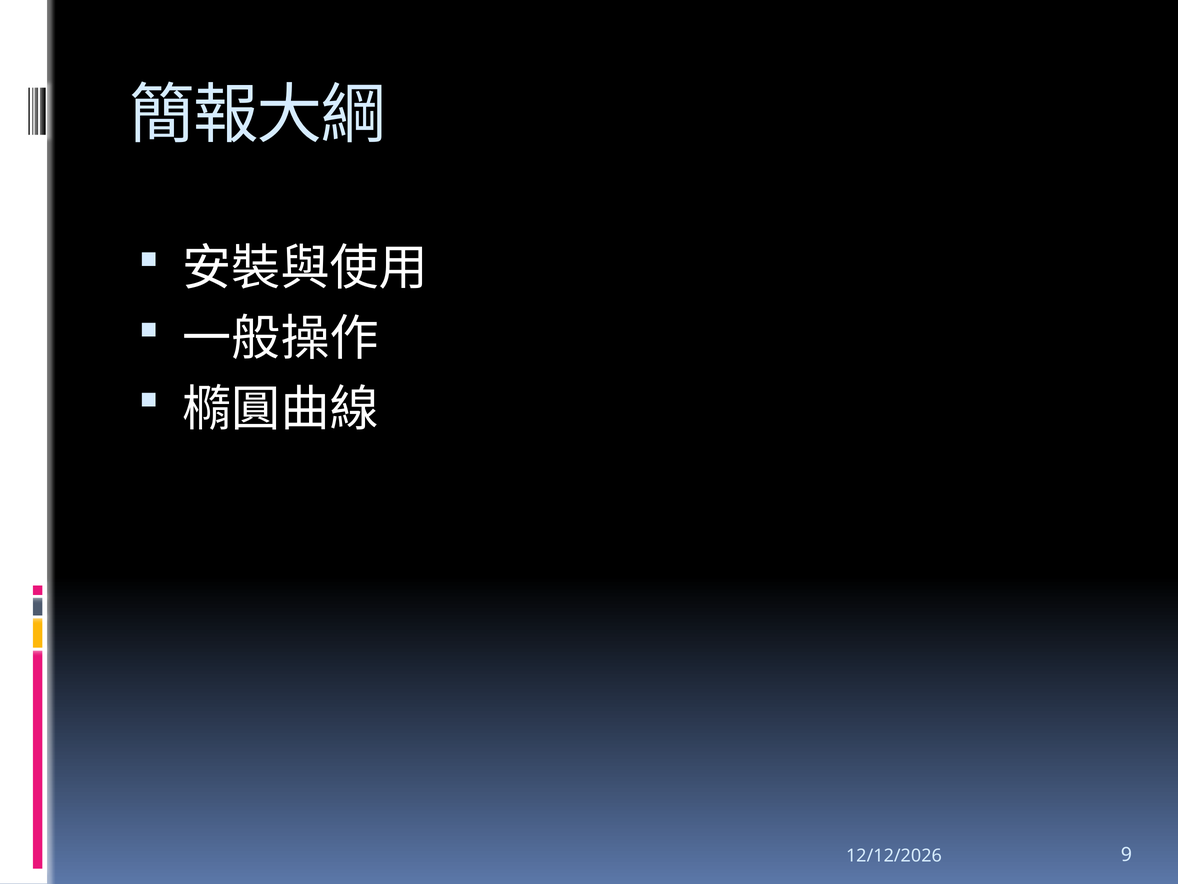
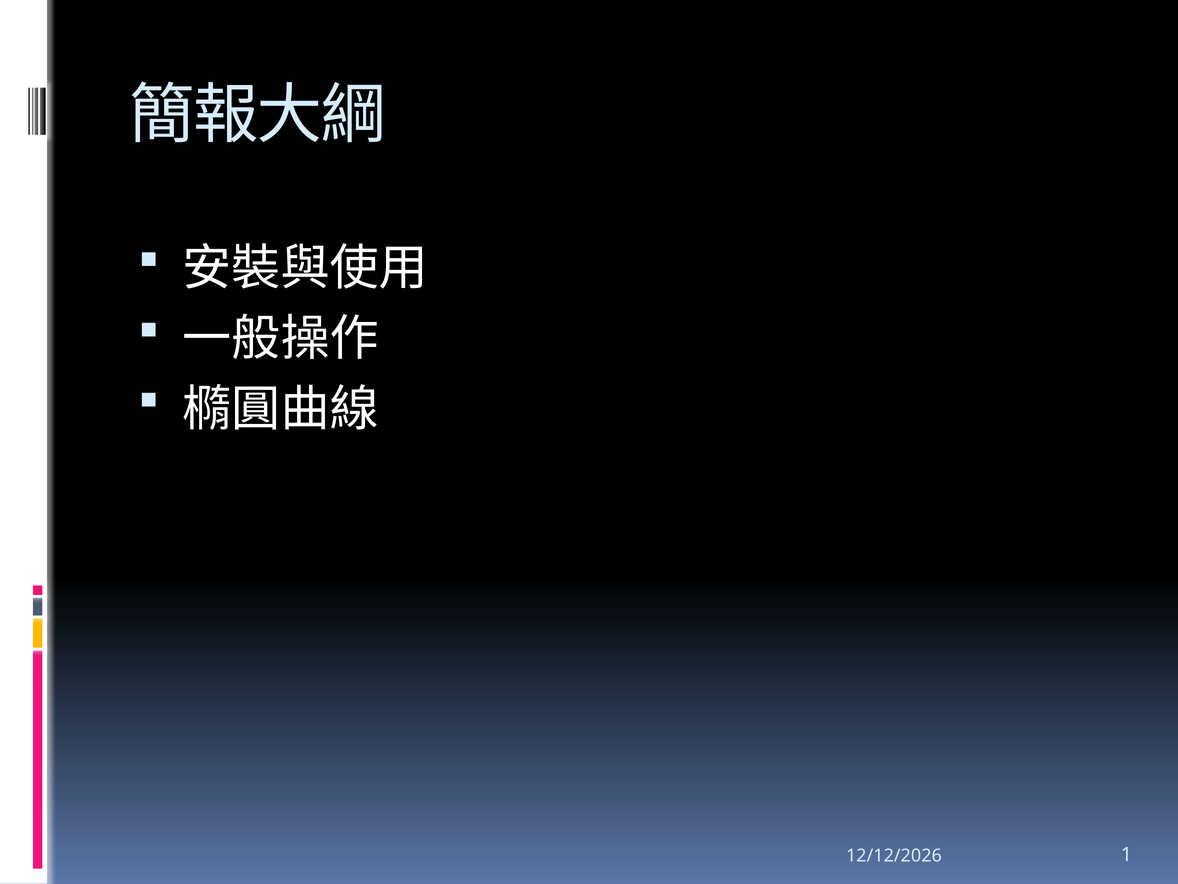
9: 9 -> 1
